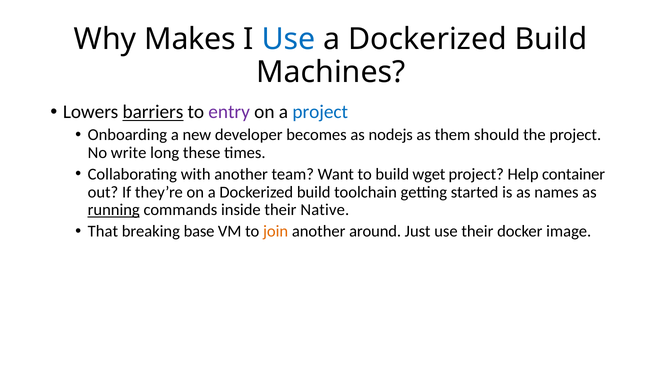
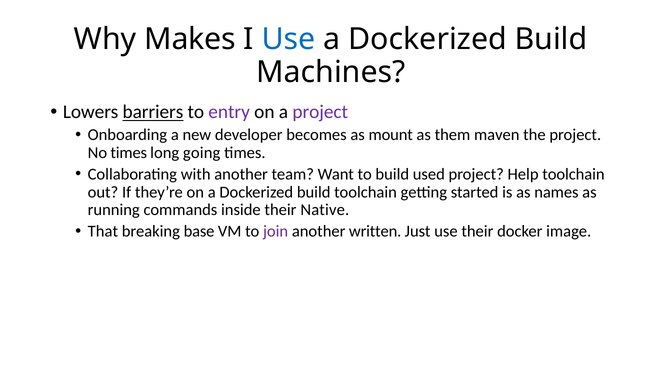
project at (320, 112) colour: blue -> purple
nodejs: nodejs -> mount
should: should -> maven
No write: write -> times
these: these -> going
wget: wget -> used
Help container: container -> toolchain
running underline: present -> none
join colour: orange -> purple
around: around -> written
